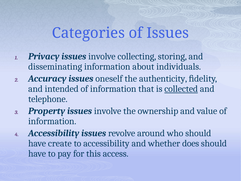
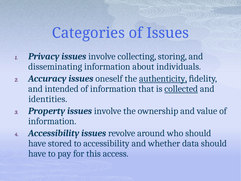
authenticity underline: none -> present
telephone: telephone -> identities
create: create -> stored
does: does -> data
